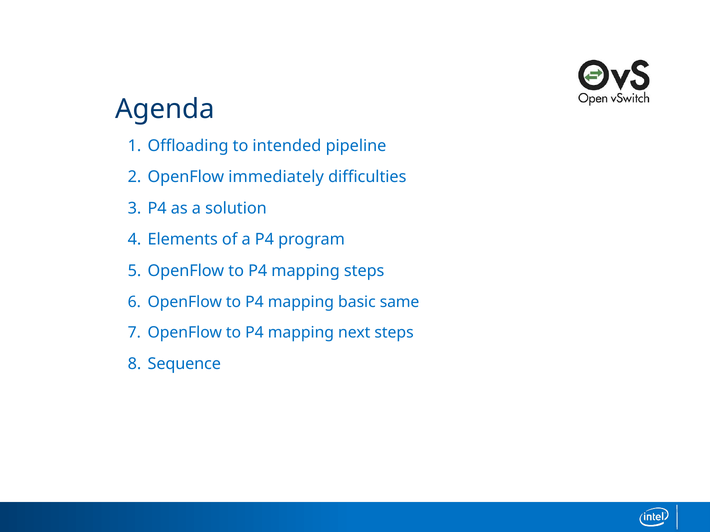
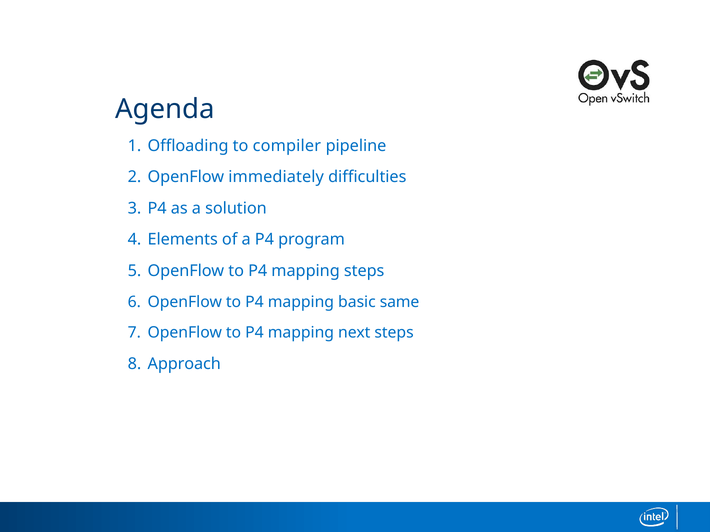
intended: intended -> compiler
Sequence: Sequence -> Approach
